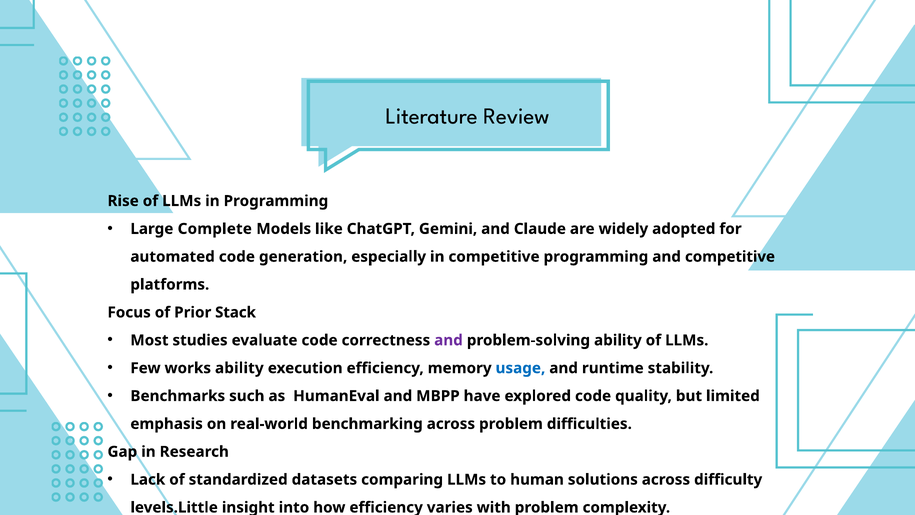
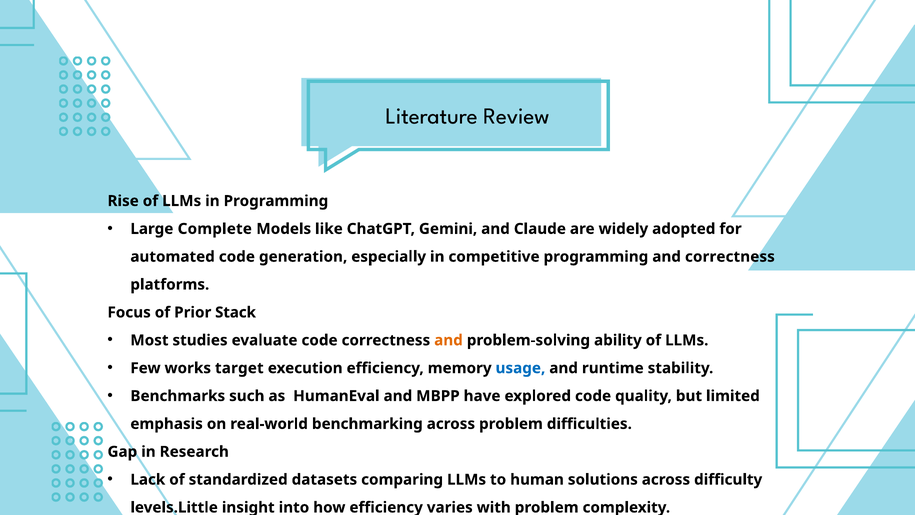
and competitive: competitive -> correctness
and at (449, 340) colour: purple -> orange
works ability: ability -> target
